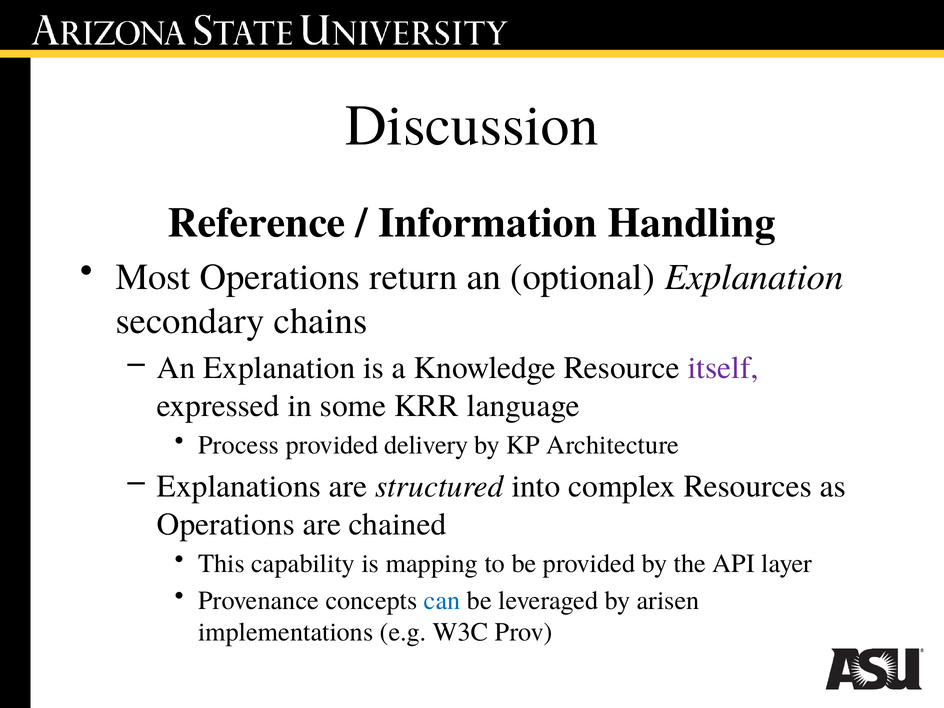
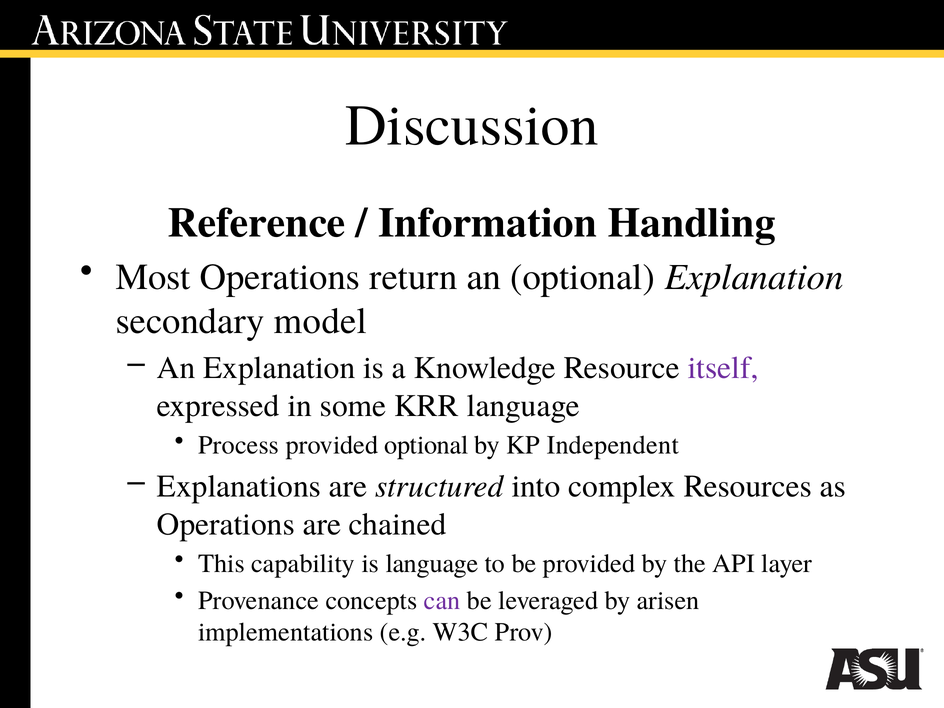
chains: chains -> model
provided delivery: delivery -> optional
Architecture: Architecture -> Independent
is mapping: mapping -> language
can colour: blue -> purple
